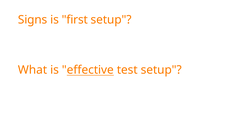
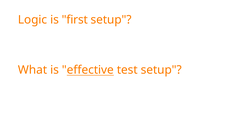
Signs: Signs -> Logic
